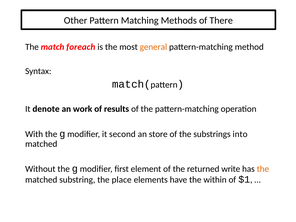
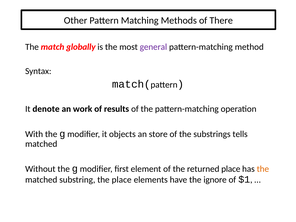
foreach: foreach -> globally
general colour: orange -> purple
second: second -> objects
into: into -> tells
returned write: write -> place
within: within -> ignore
